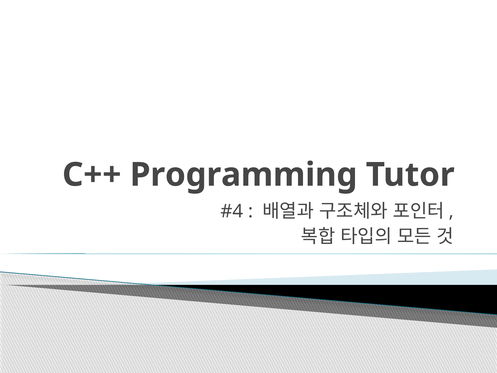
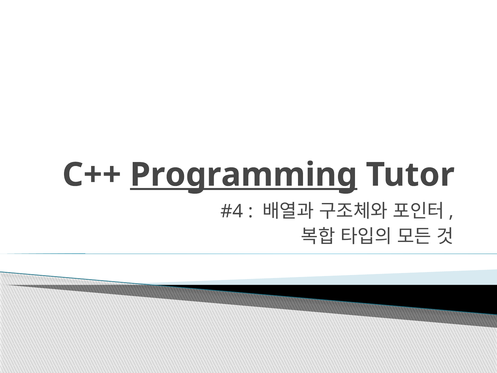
Programming underline: none -> present
